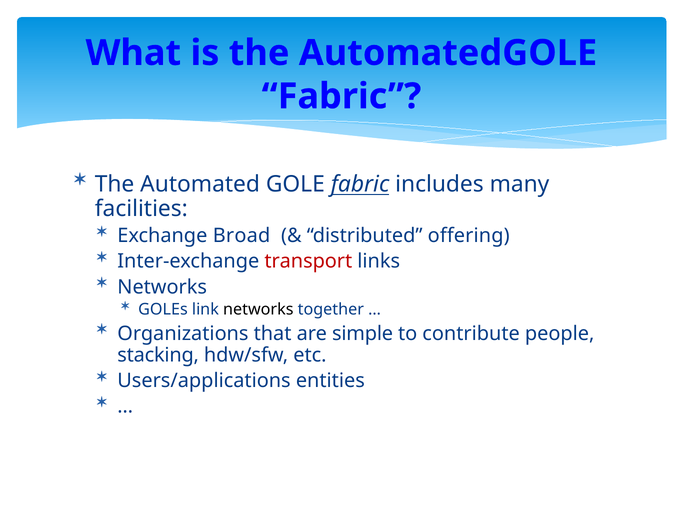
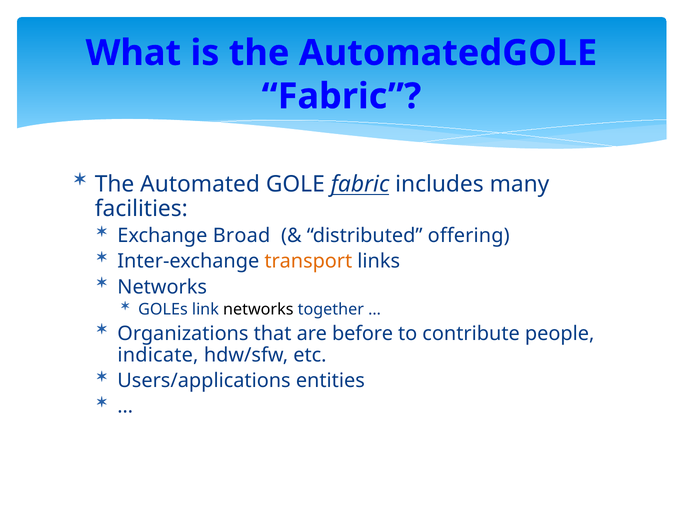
transport colour: red -> orange
simple: simple -> before
stacking: stacking -> indicate
